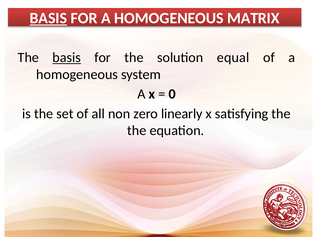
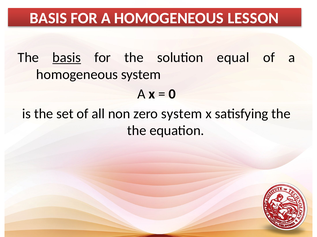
BASIS at (48, 18) underline: present -> none
MATRIX: MATRIX -> LESSON
zero linearly: linearly -> system
